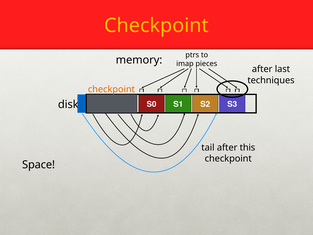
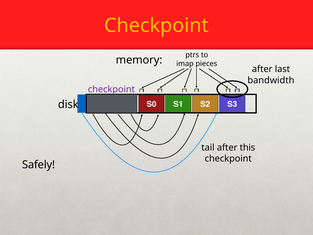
techniques: techniques -> bandwidth
checkpoint at (111, 89) colour: orange -> purple
Space: Space -> Safely
